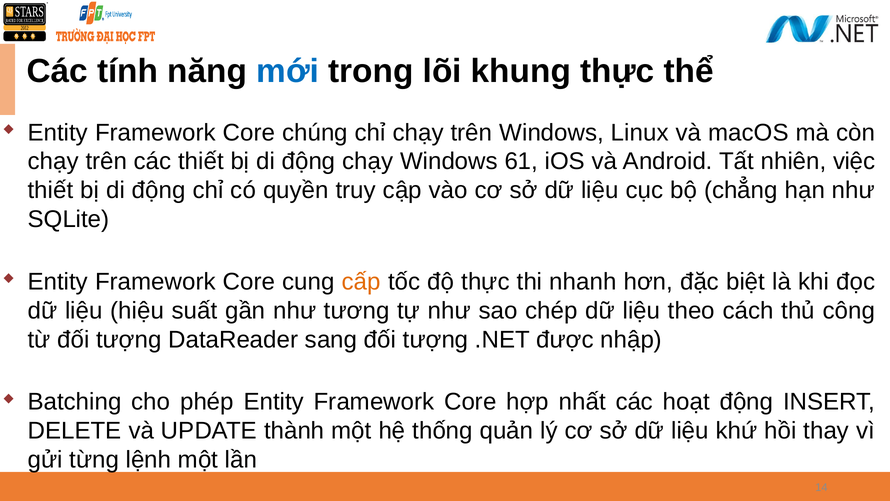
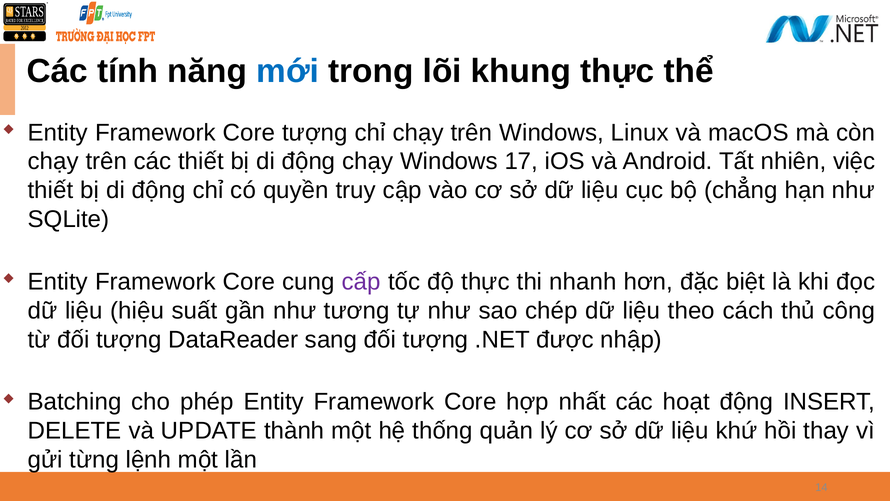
Core chúng: chúng -> tượng
61: 61 -> 17
cấp colour: orange -> purple
